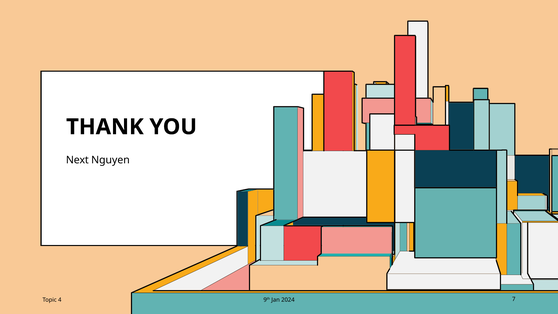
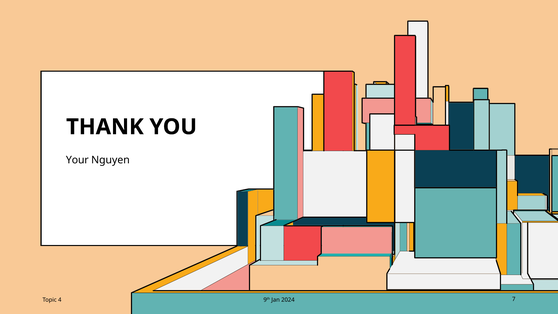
Next: Next -> Your
